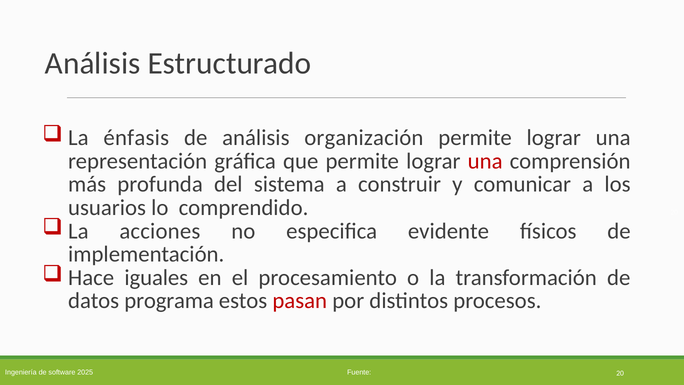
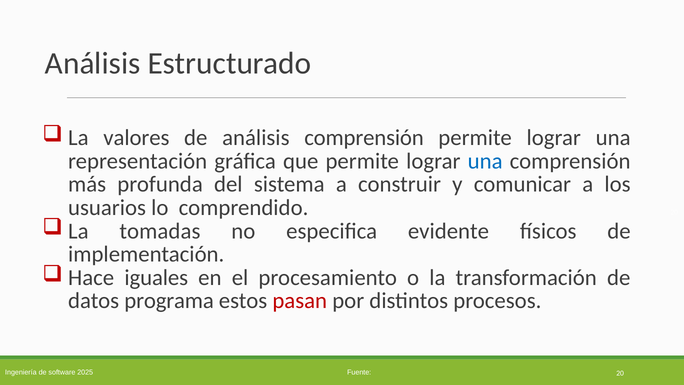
énfasis: énfasis -> valores
análisis organización: organización -> comprensión
una at (485, 161) colour: red -> blue
acciones: acciones -> tomadas
